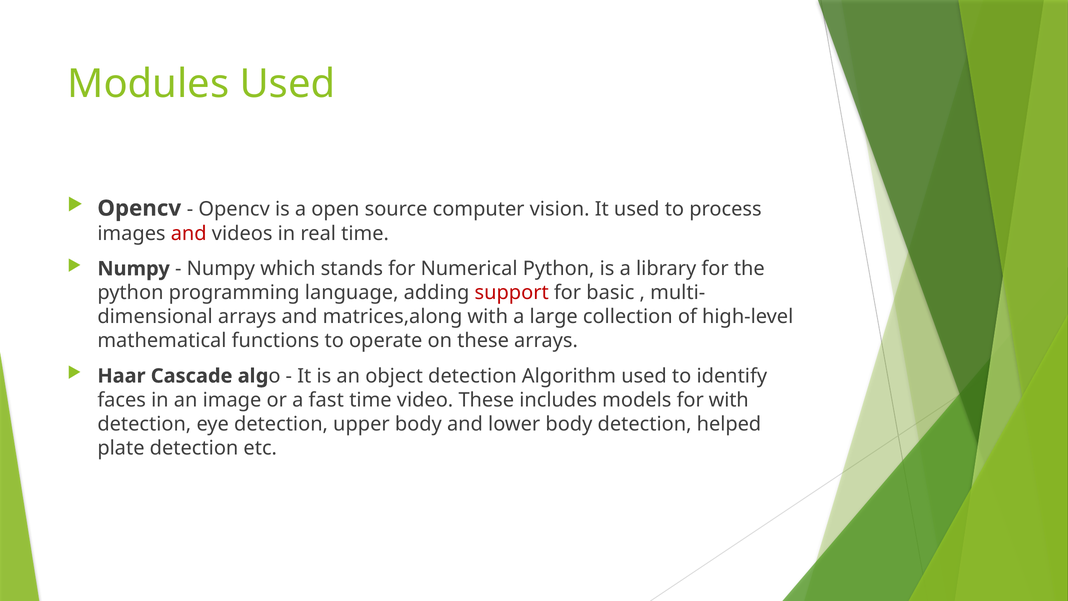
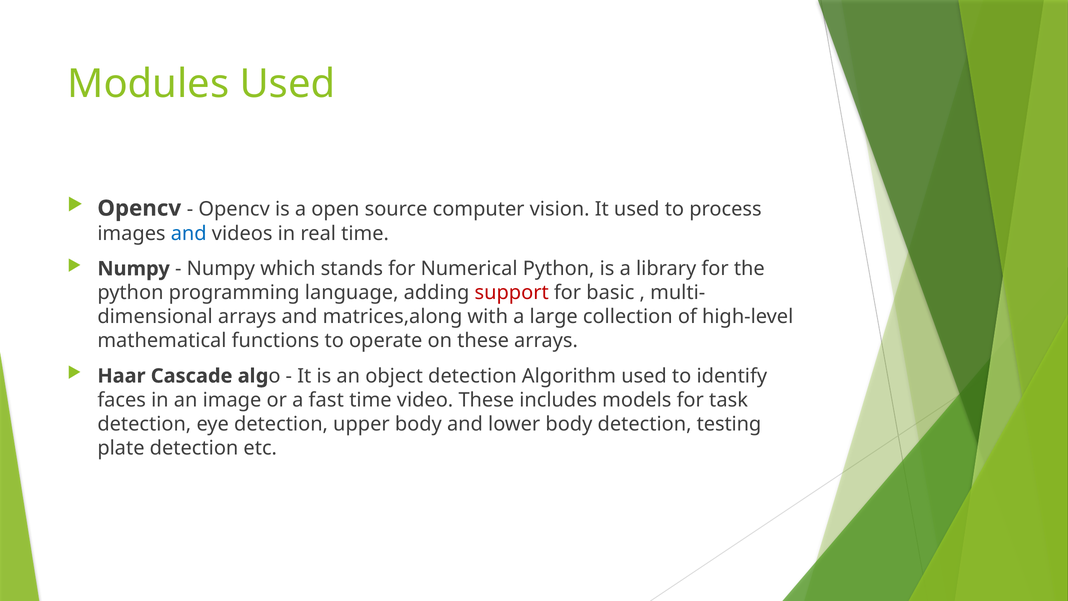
and at (189, 233) colour: red -> blue
for with: with -> task
helped: helped -> testing
